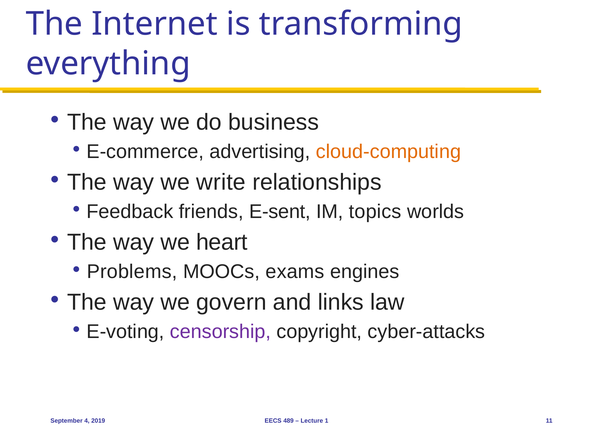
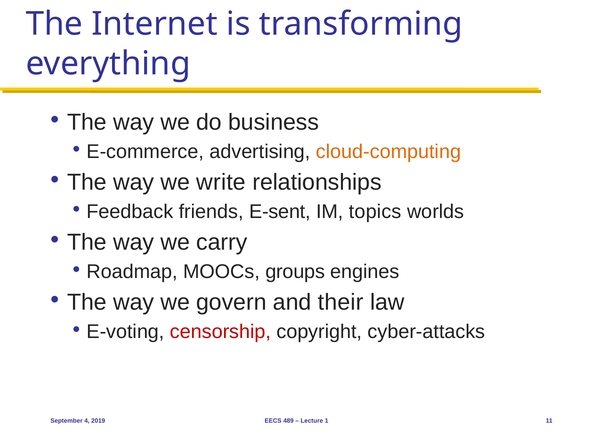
heart: heart -> carry
Problems: Problems -> Roadmap
exams: exams -> groups
links: links -> their
censorship colour: purple -> red
